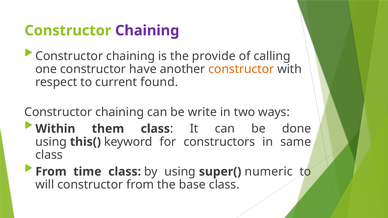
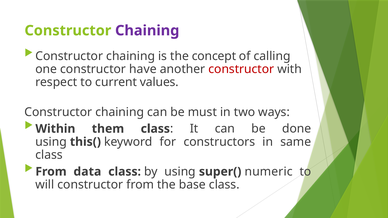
provide: provide -> concept
constructor at (241, 69) colour: orange -> red
found: found -> values
write: write -> must
time: time -> data
